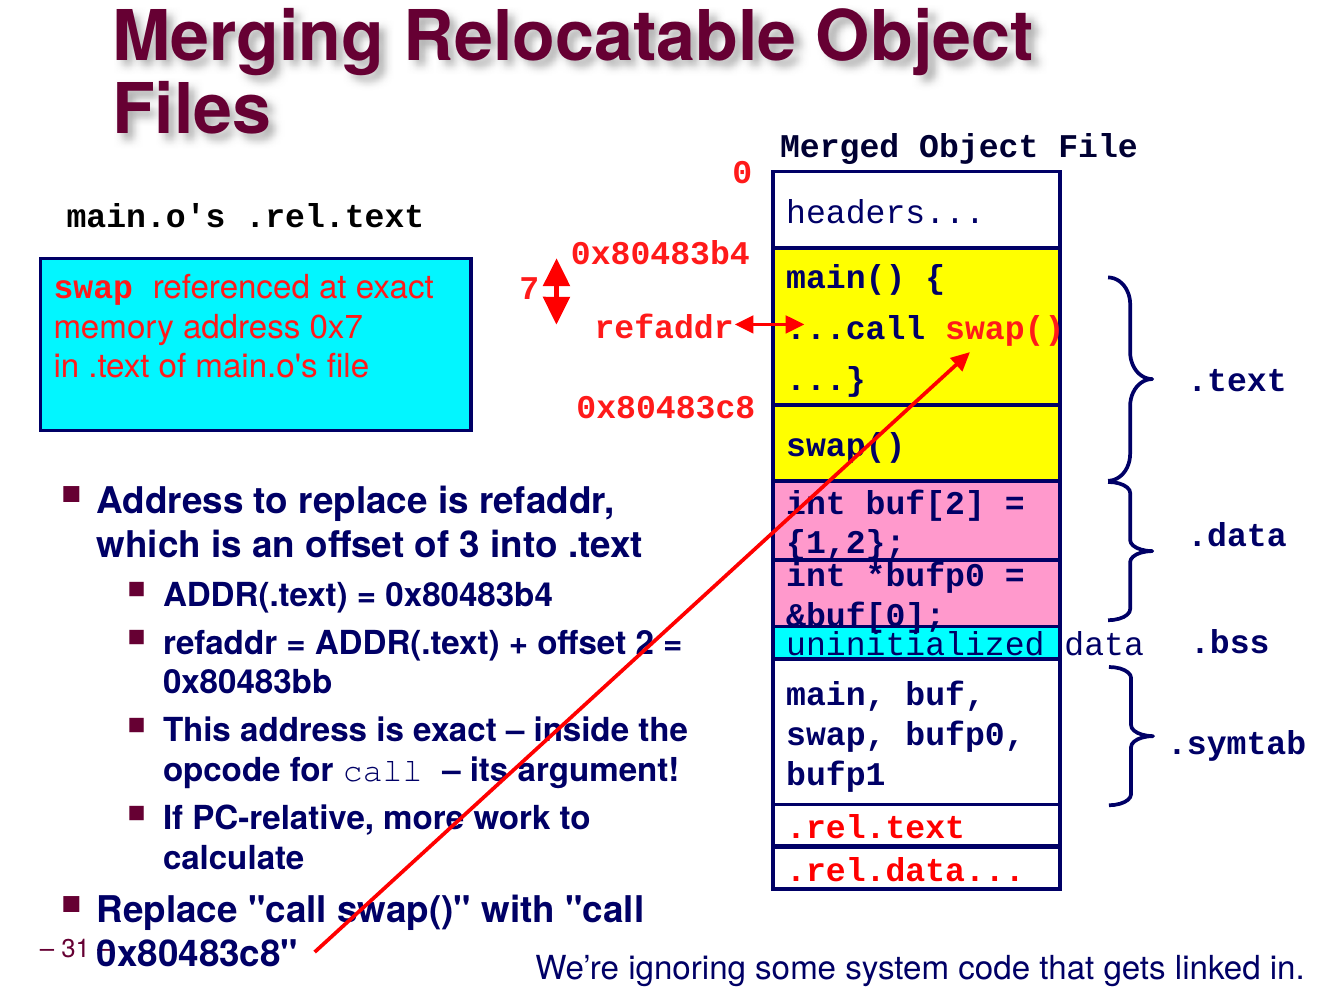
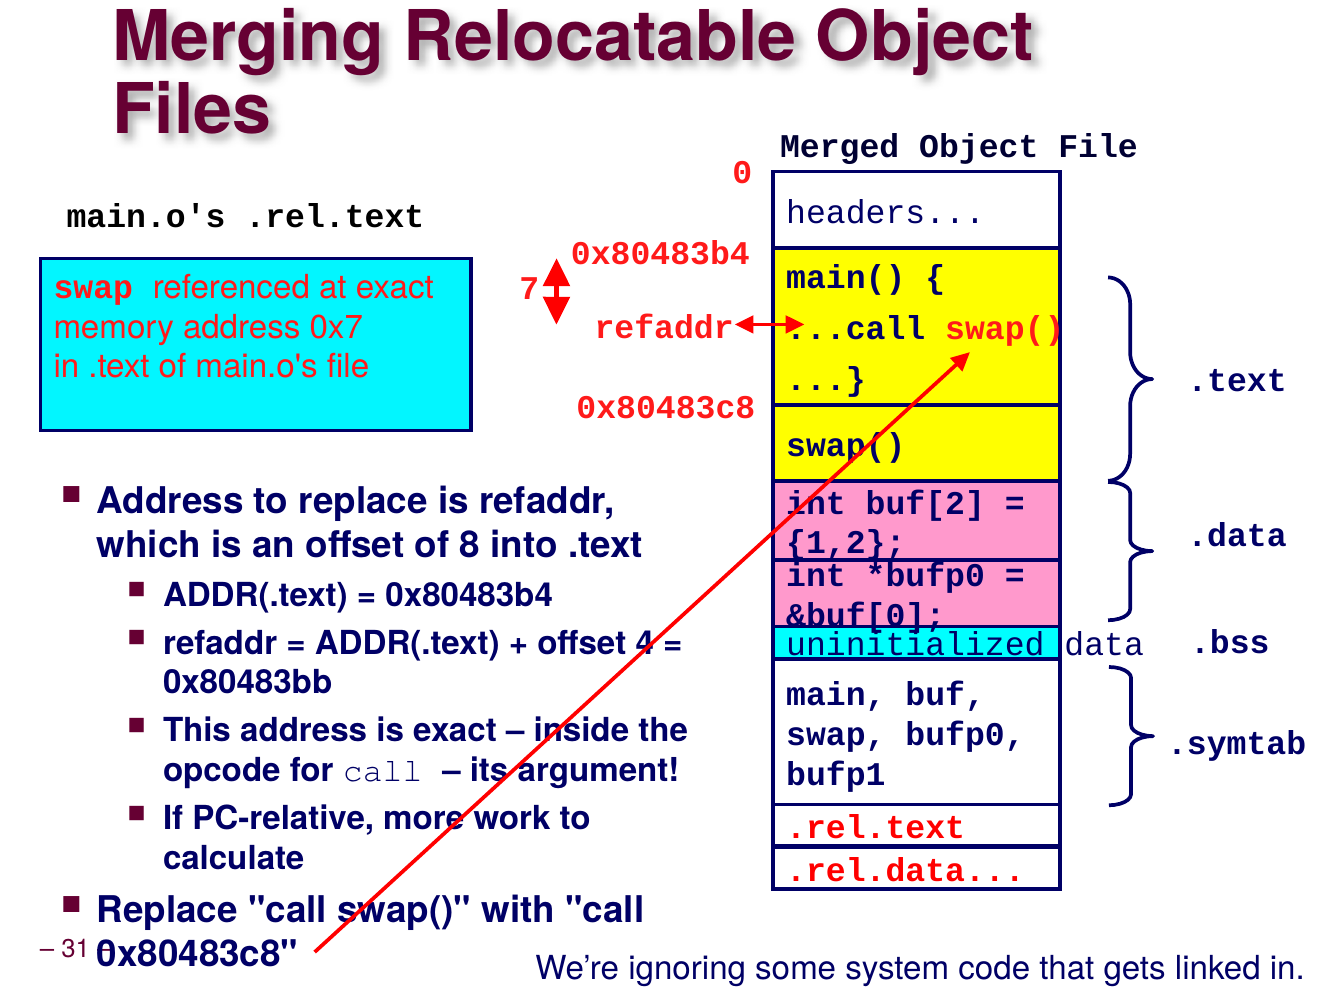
3: 3 -> 8
2: 2 -> 4
